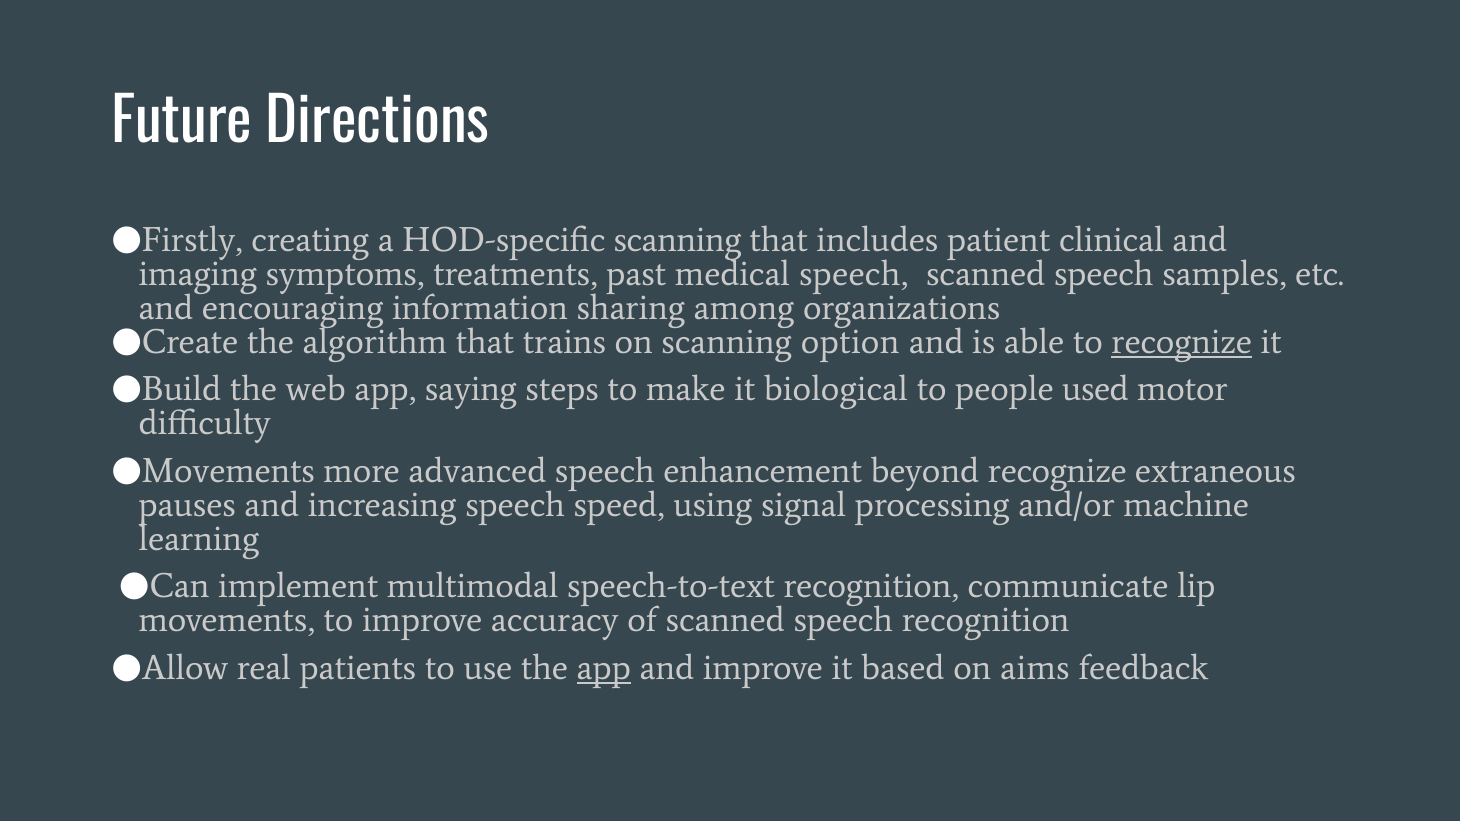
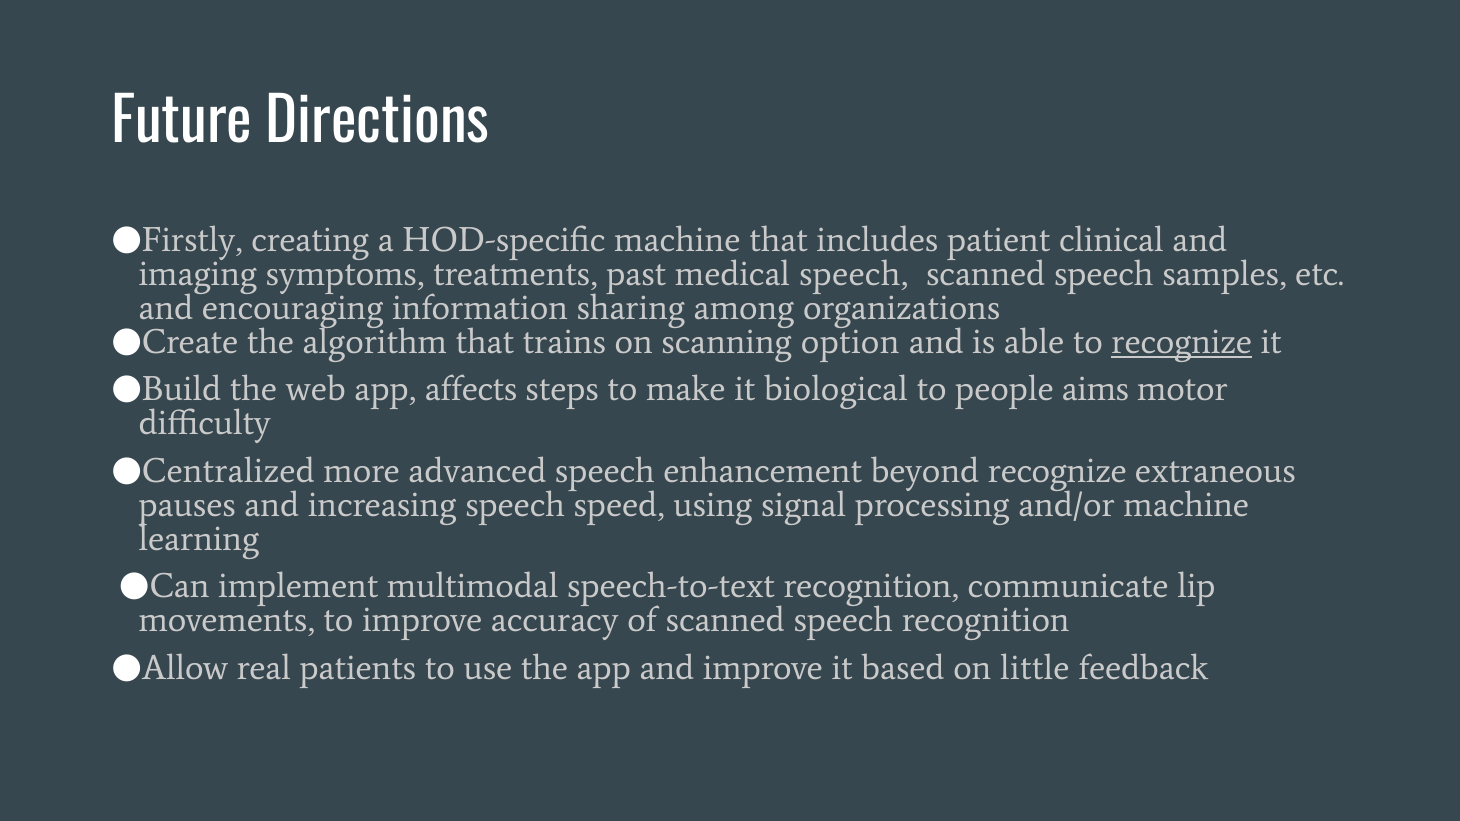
HOD-specific scanning: scanning -> machine
saying: saying -> affects
used: used -> aims
Movements at (228, 471): Movements -> Centralized
app at (604, 668) underline: present -> none
aims: aims -> little
